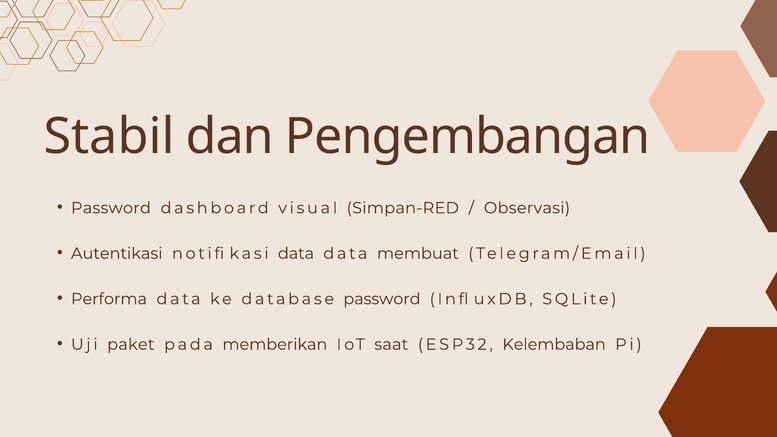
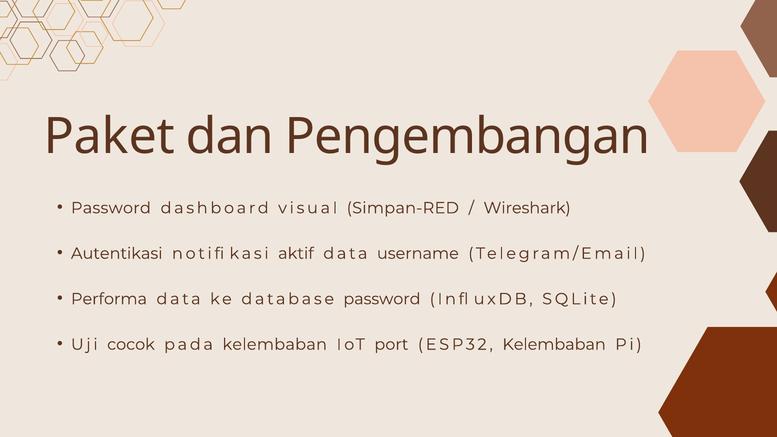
Stabil: Stabil -> Paket
Observasi: Observasi -> Wireshark
data at (296, 253): data -> aktif
membuat: membuat -> username
paket: paket -> cocok
pada memberikan: memberikan -> kelembaban
saat: saat -> port
